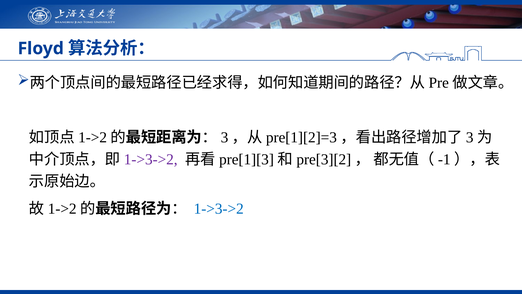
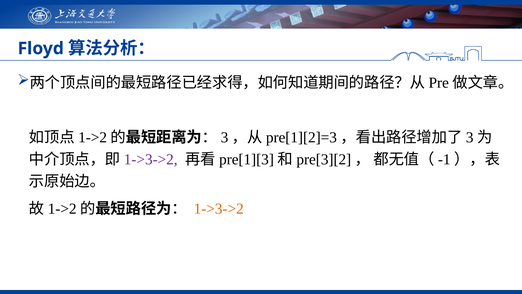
1->3->2 at (219, 209) colour: blue -> orange
